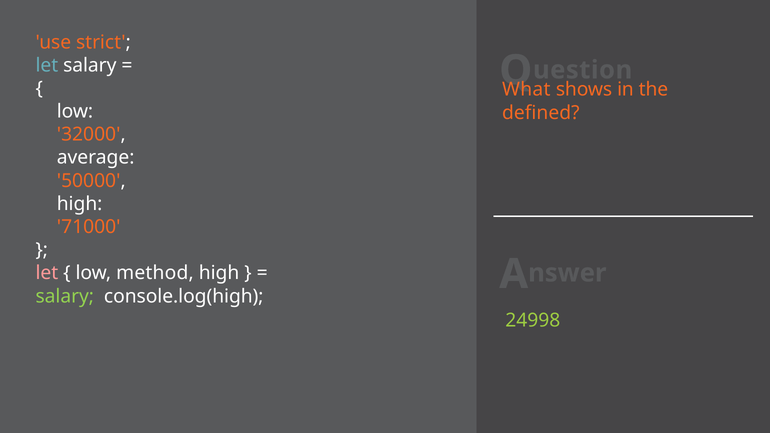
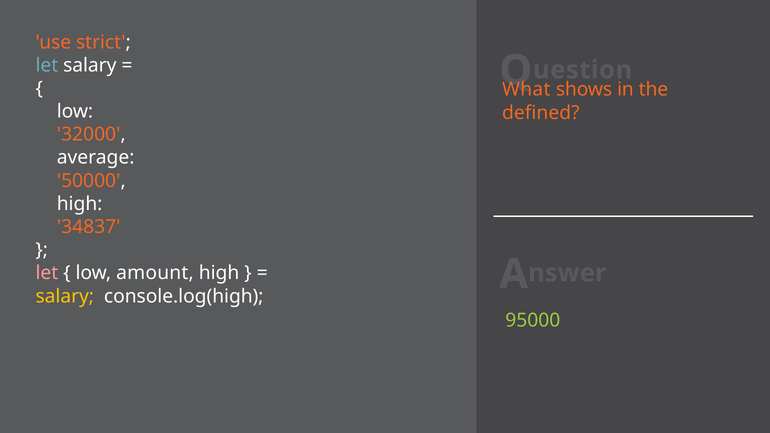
71000: 71000 -> 34837
method: method -> amount
salary at (65, 296) colour: light green -> yellow
24998: 24998 -> 95000
